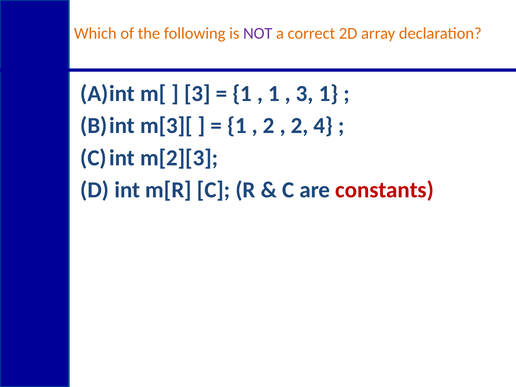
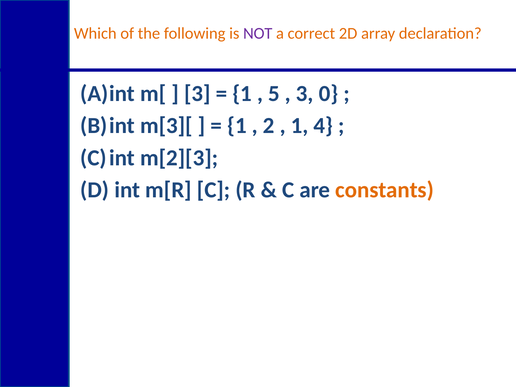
1 at (274, 94): 1 -> 5
3 1: 1 -> 0
2 at (300, 126): 2 -> 1
constants colour: red -> orange
